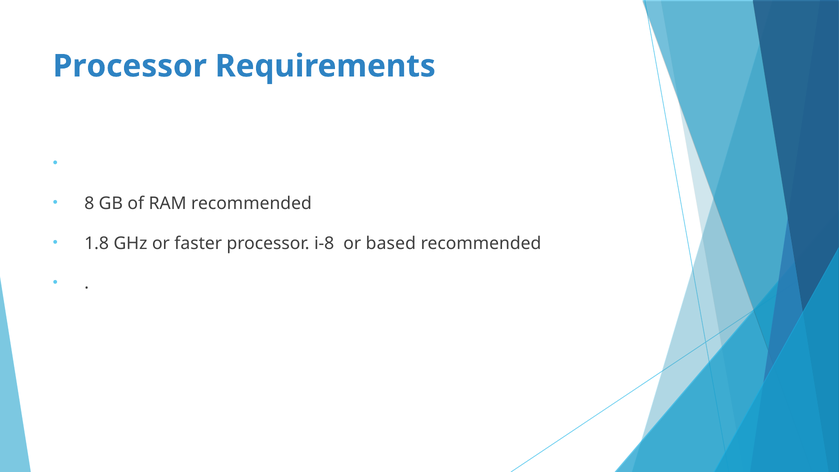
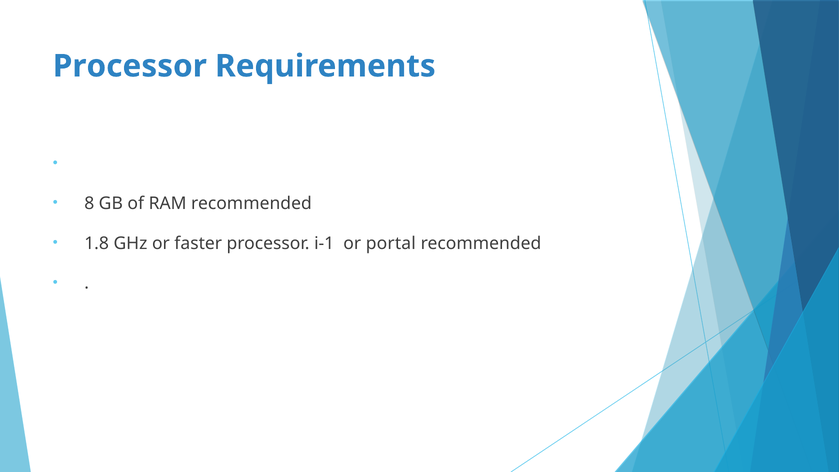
i-8: i-8 -> i-1
based: based -> portal
